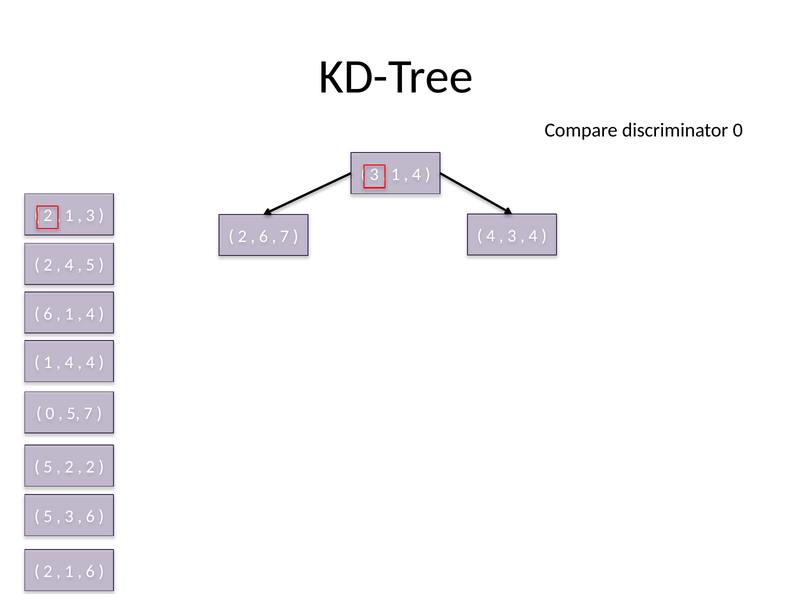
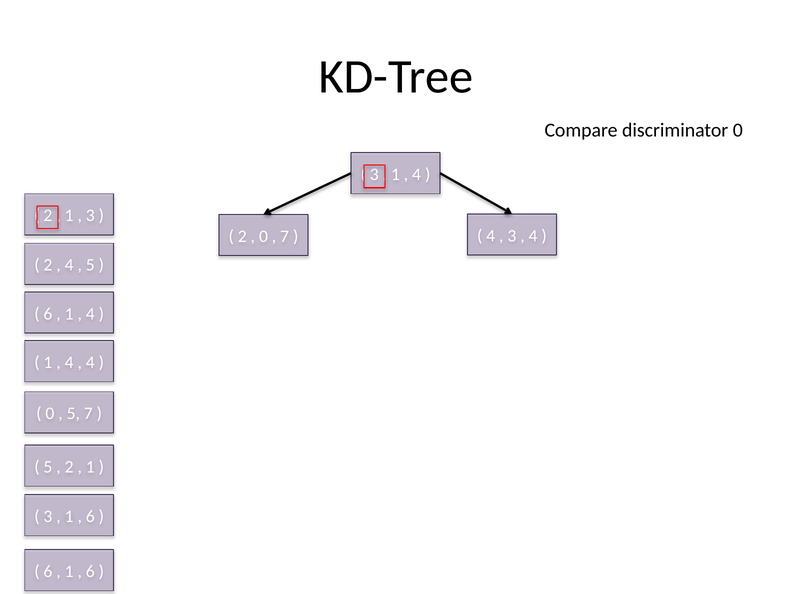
6 at (263, 236): 6 -> 0
2 at (90, 467): 2 -> 1
5 at (48, 516): 5 -> 3
3 at (69, 516): 3 -> 1
2 at (48, 571): 2 -> 6
